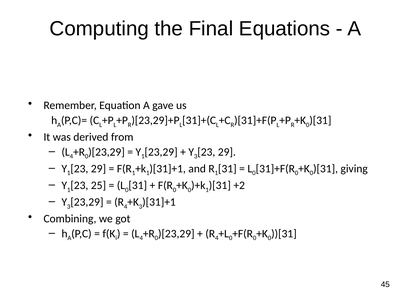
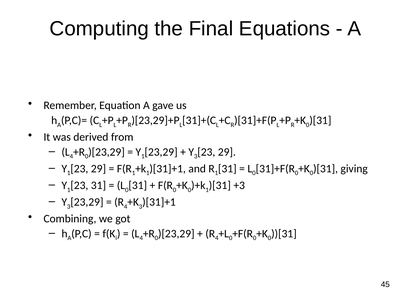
25 at (98, 186): 25 -> 31
+2: +2 -> +3
